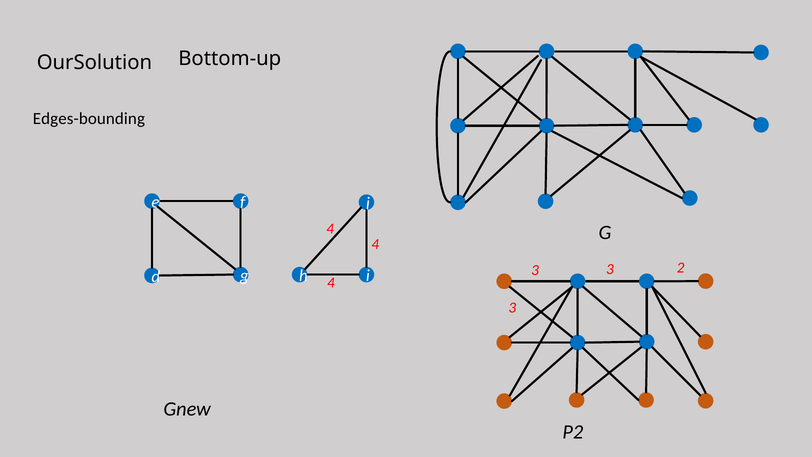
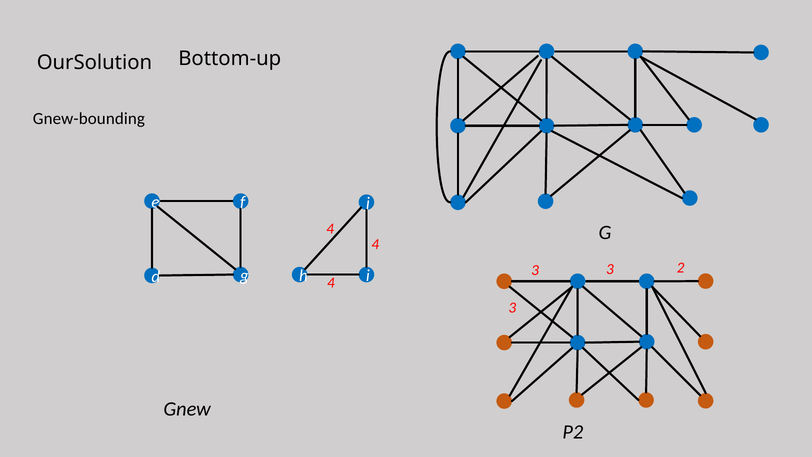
Edges-bounding: Edges-bounding -> Gnew-bounding
